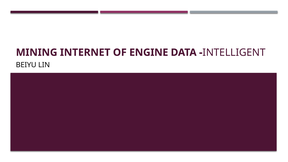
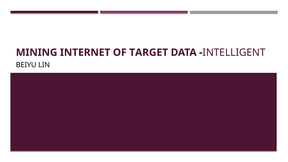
ENGINE: ENGINE -> TARGET
